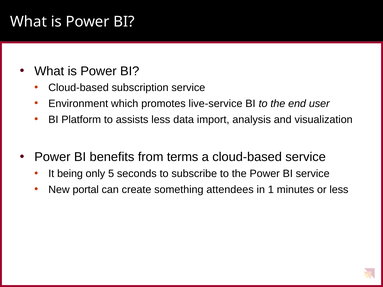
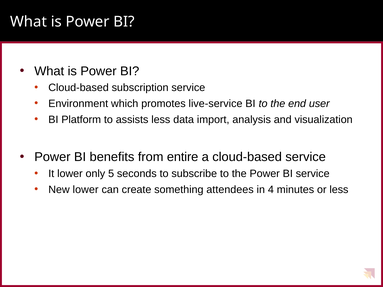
terms: terms -> entire
It being: being -> lower
New portal: portal -> lower
1: 1 -> 4
